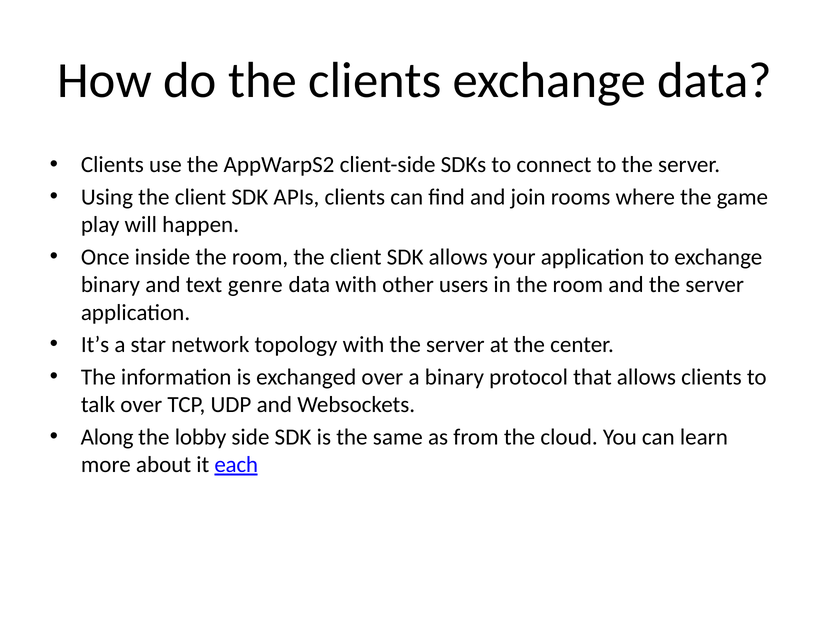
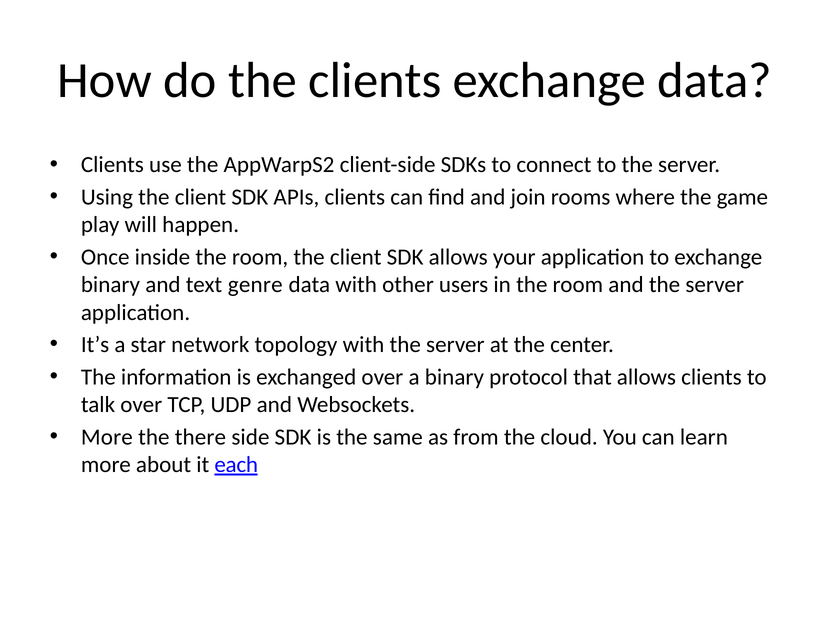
Along at (107, 437): Along -> More
lobby: lobby -> there
